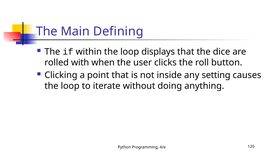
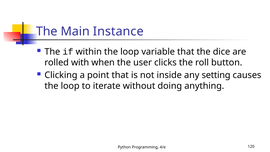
Defining: Defining -> Instance
displays: displays -> variable
